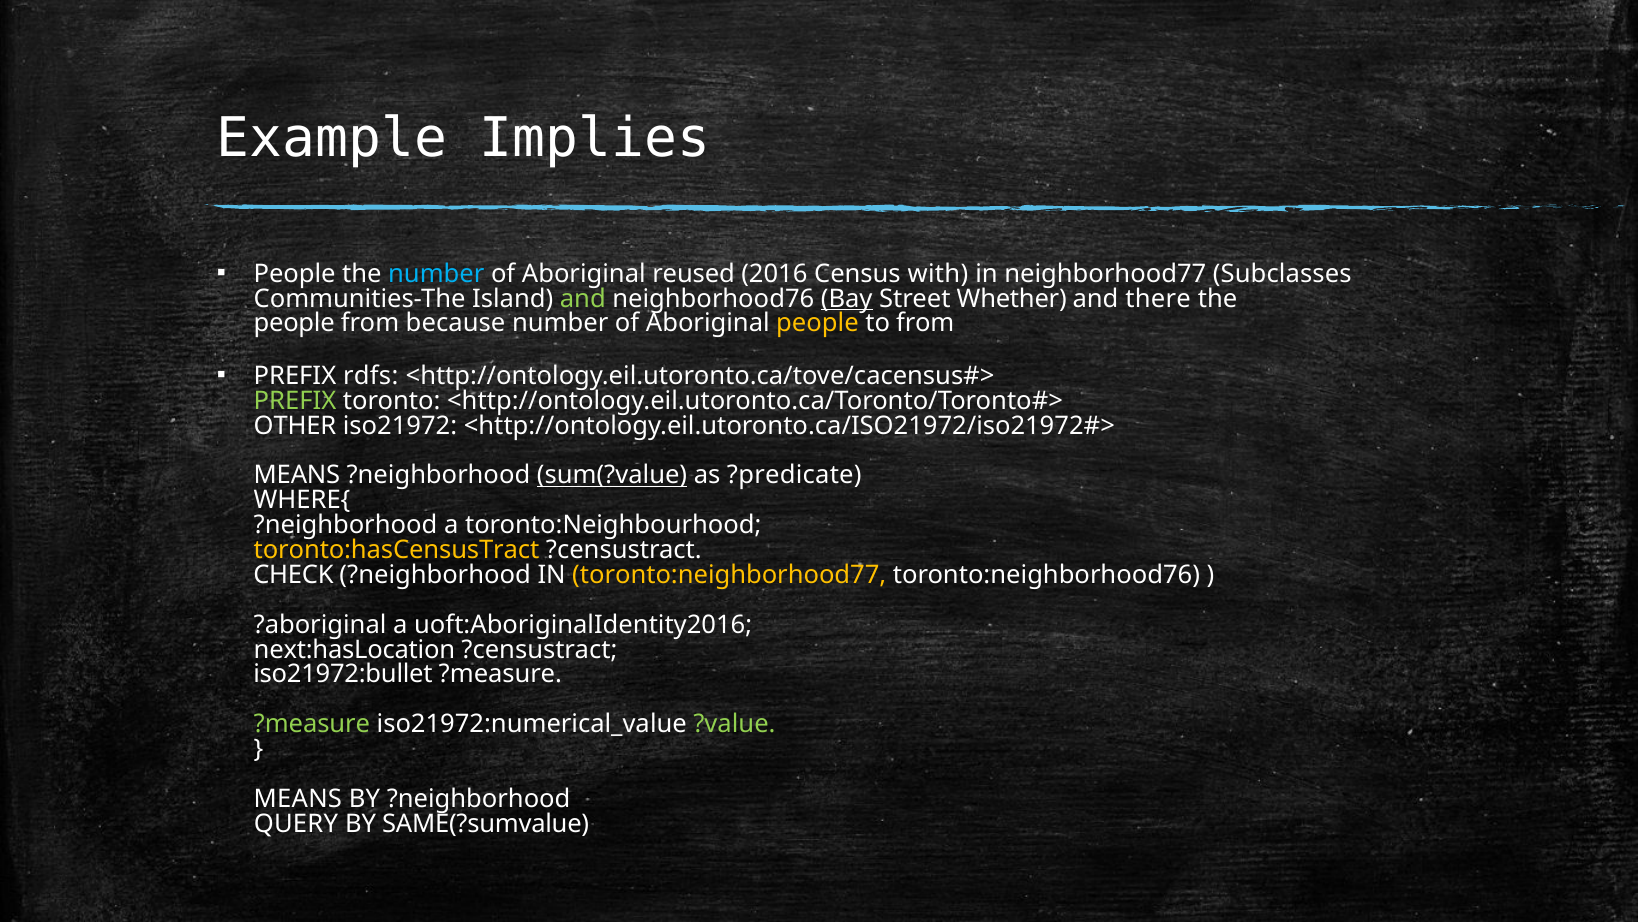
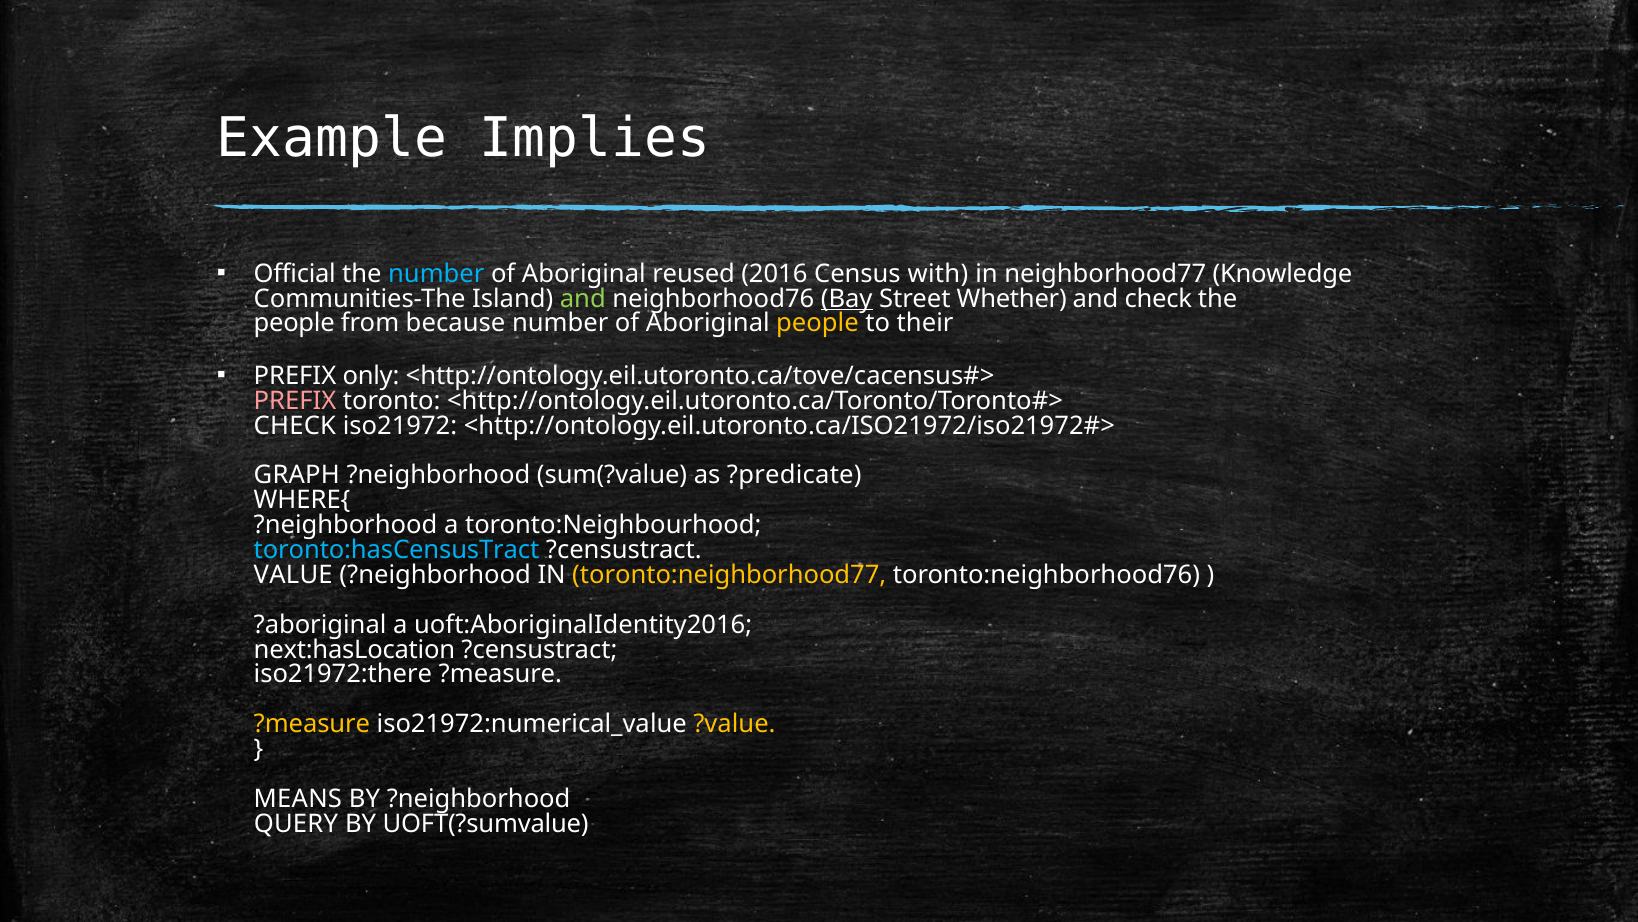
People at (295, 274): People -> Official
Subclasses: Subclasses -> Knowledge
and there: there -> check
to from: from -> their
rdfs: rdfs -> only
PREFIX at (295, 401) colour: light green -> pink
OTHER at (295, 426): OTHER -> CHECK
MEANS at (297, 475): MEANS -> GRAPH
sum(?value underline: present -> none
toronto:hasCensusTract colour: yellow -> light blue
CHECK: CHECK -> VALUE
iso21972:bullet: iso21972:bullet -> iso21972:there
?measure at (312, 724) colour: light green -> yellow
?value colour: light green -> yellow
SAME(?sumvalue: SAME(?sumvalue -> UOFT(?sumvalue
